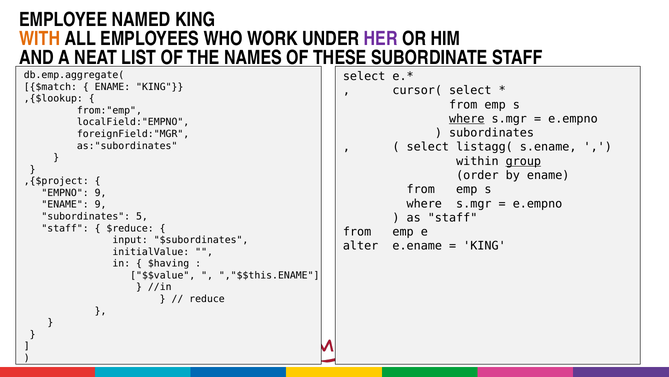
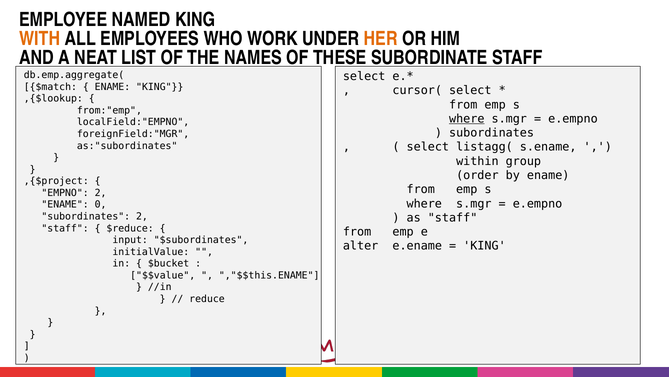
HER colour: purple -> orange
group underline: present -> none
EMPNO 9: 9 -> 2
ENAME 9: 9 -> 0
subordinates 5: 5 -> 2
$having: $having -> $bucket
